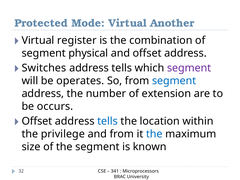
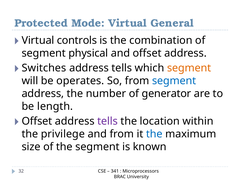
Another: Another -> General
register: register -> controls
segment at (189, 68) colour: purple -> orange
extension: extension -> generator
occurs: occurs -> length
tells at (108, 121) colour: blue -> purple
